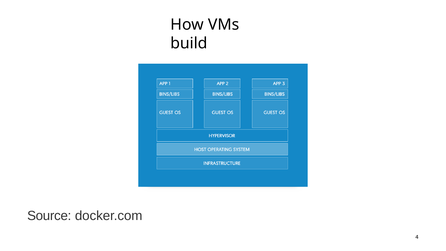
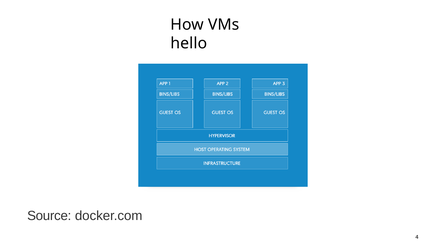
build: build -> hello
